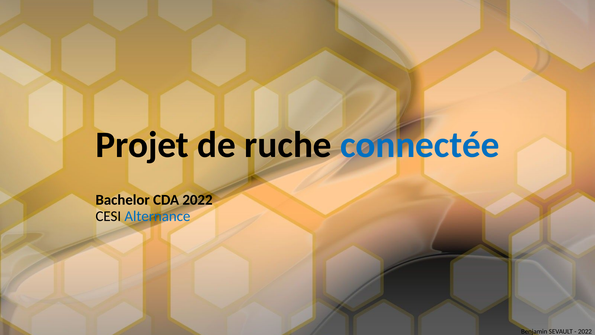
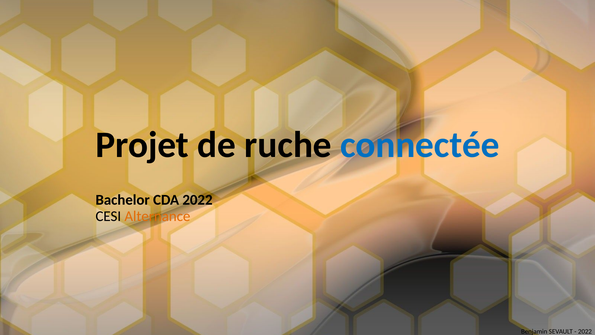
Alternance colour: blue -> orange
